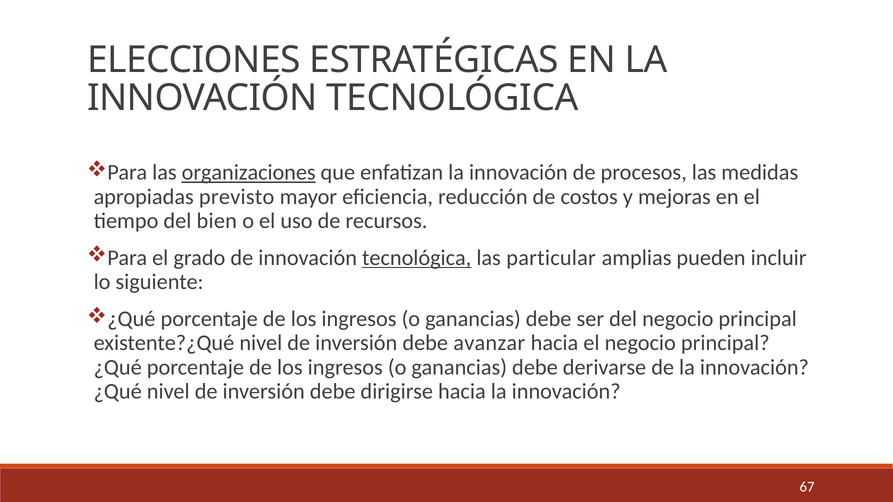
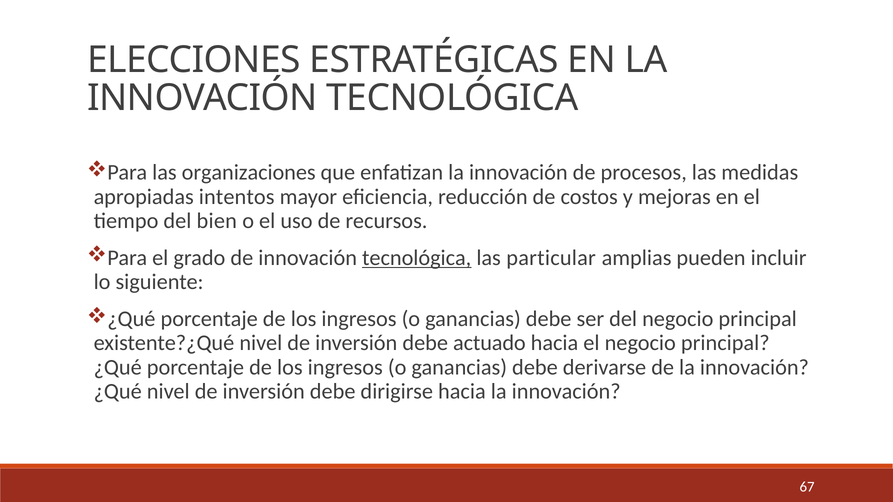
organizaciones underline: present -> none
previsto: previsto -> intentos
avanzar: avanzar -> actuado
